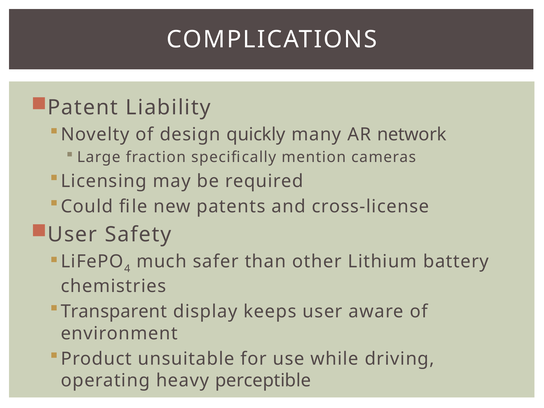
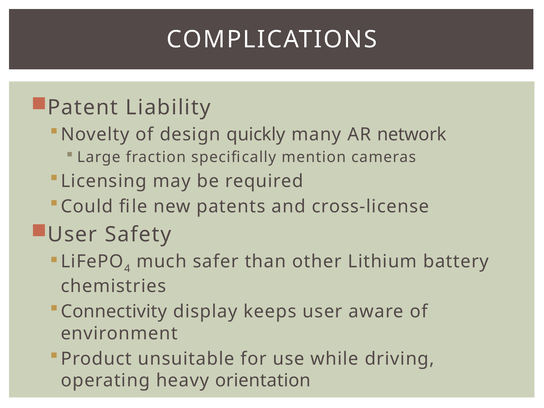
Transparent: Transparent -> Connectivity
perceptible: perceptible -> orientation
